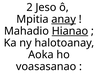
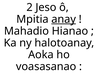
Hianao underline: present -> none
